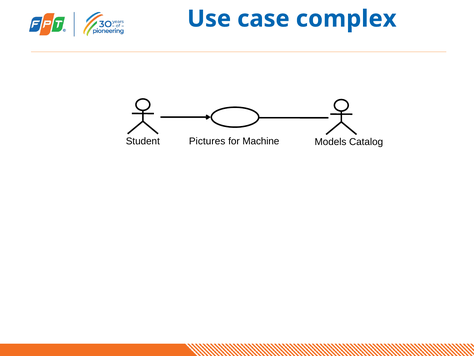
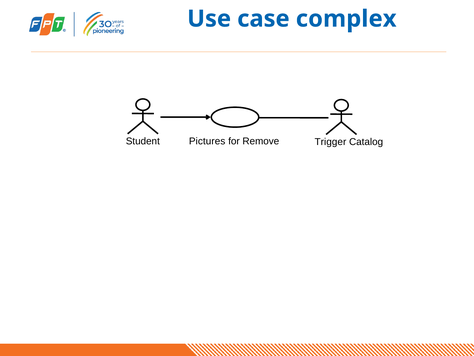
Machine: Machine -> Remove
Models: Models -> Trigger
